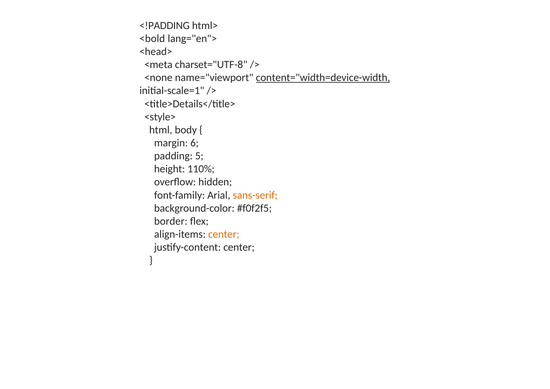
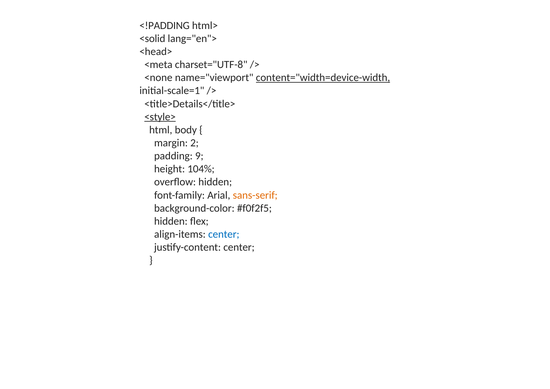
<bold: <bold -> <solid
<style> underline: none -> present
6: 6 -> 2
5: 5 -> 9
110%: 110% -> 104%
border at (171, 221): border -> hidden
center at (224, 234) colour: orange -> blue
